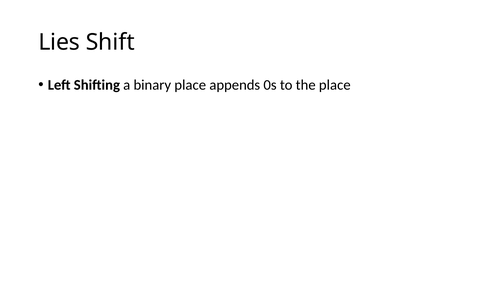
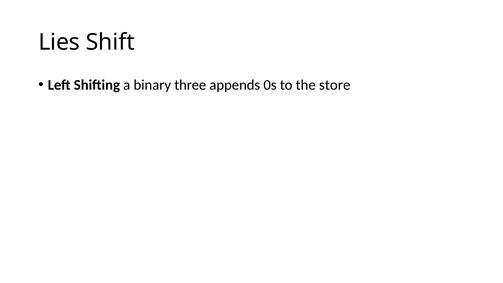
binary place: place -> three
the place: place -> store
